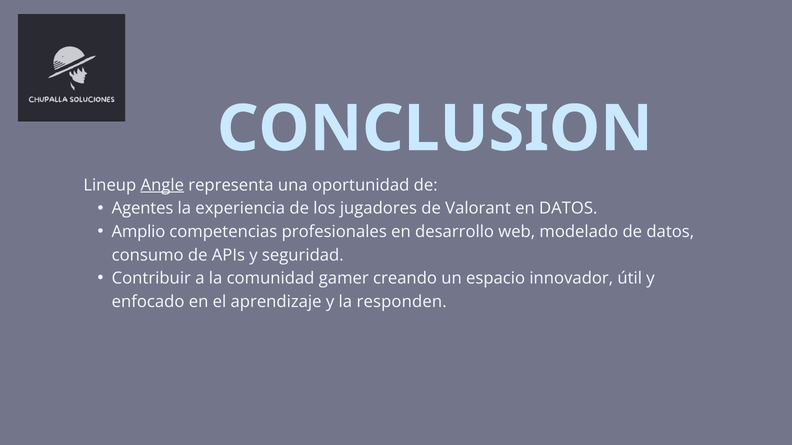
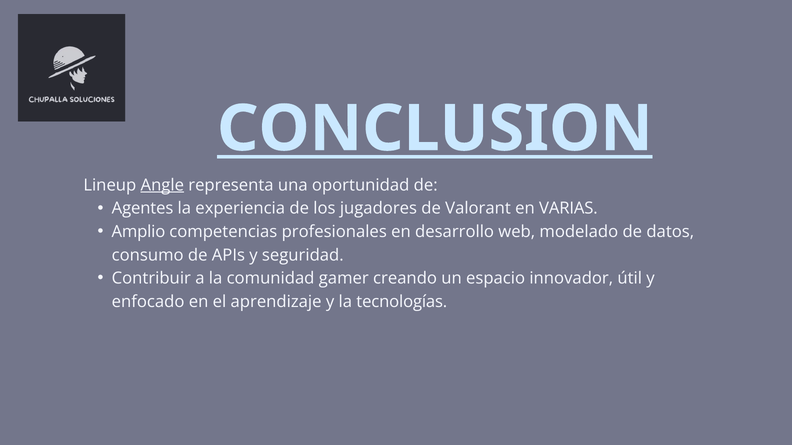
CONCLUSION underline: none -> present
en DATOS: DATOS -> VARIAS
responden: responden -> tecnologías
